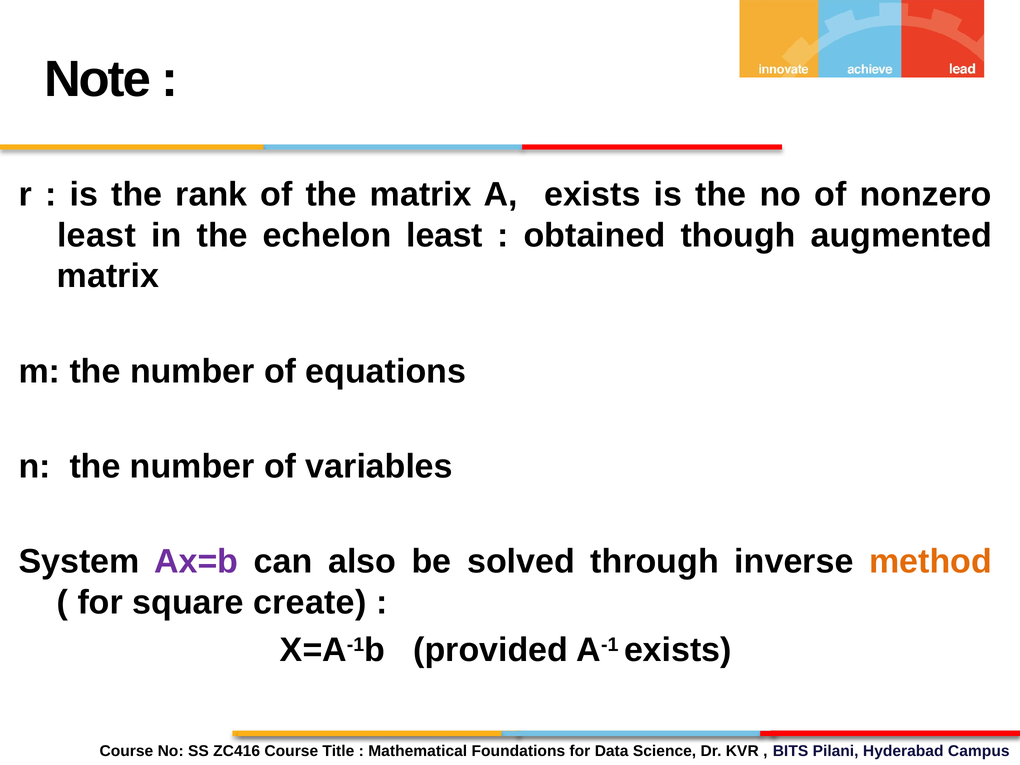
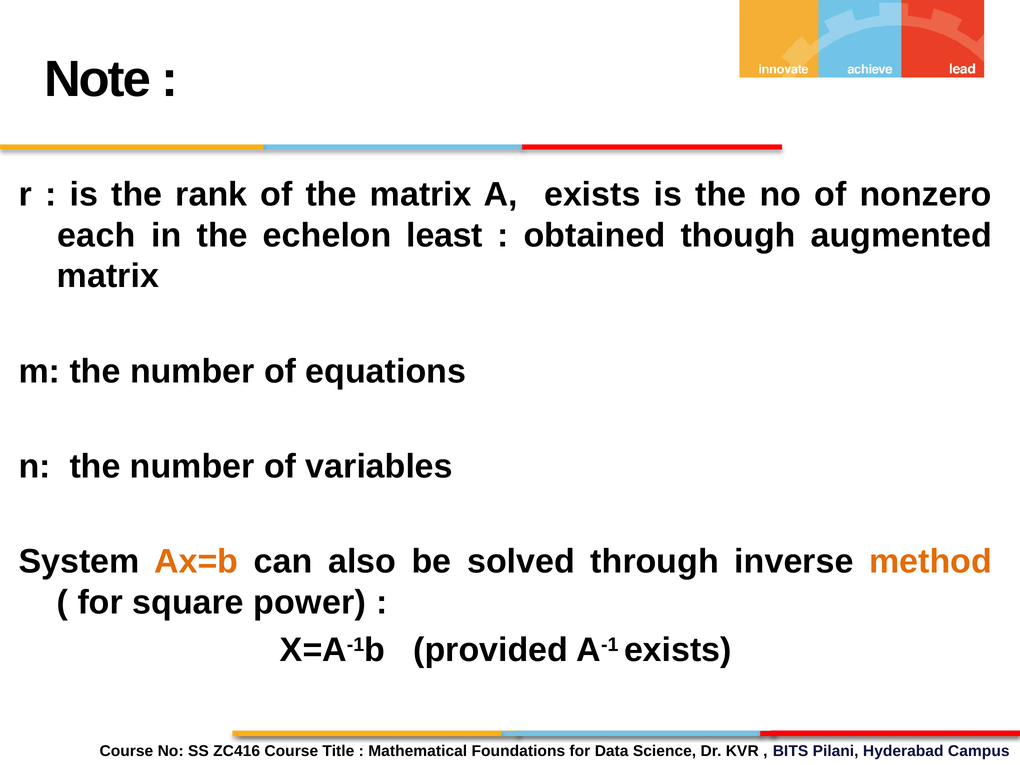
least at (96, 235): least -> each
Ax=b colour: purple -> orange
create: create -> power
